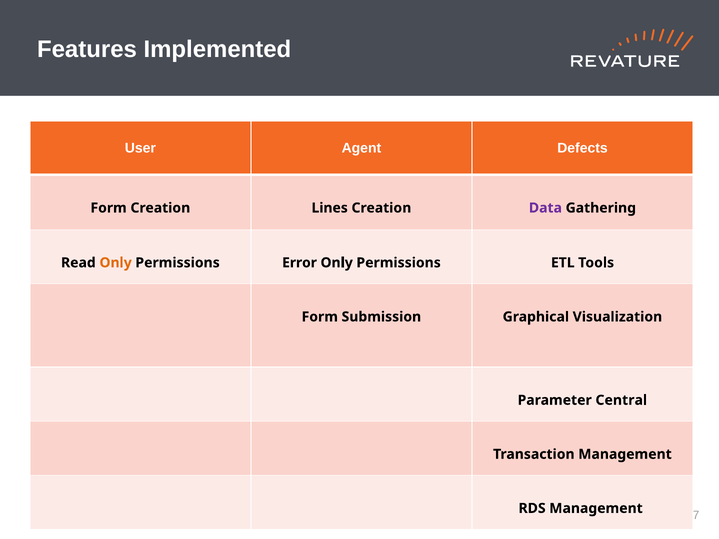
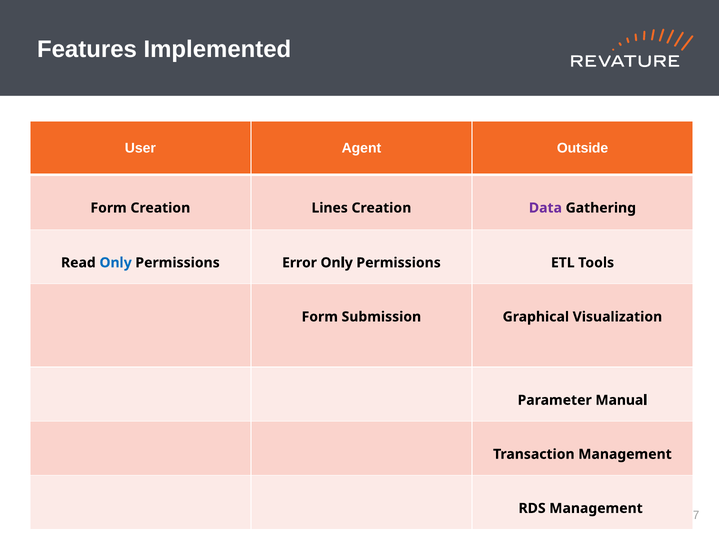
Defects: Defects -> Outside
Only at (116, 263) colour: orange -> blue
Central: Central -> Manual
